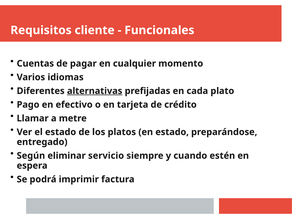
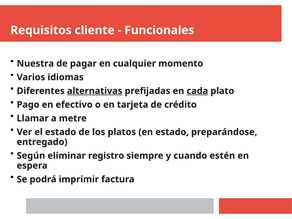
Cuentas: Cuentas -> Nuestra
cada underline: none -> present
servicio: servicio -> registro
